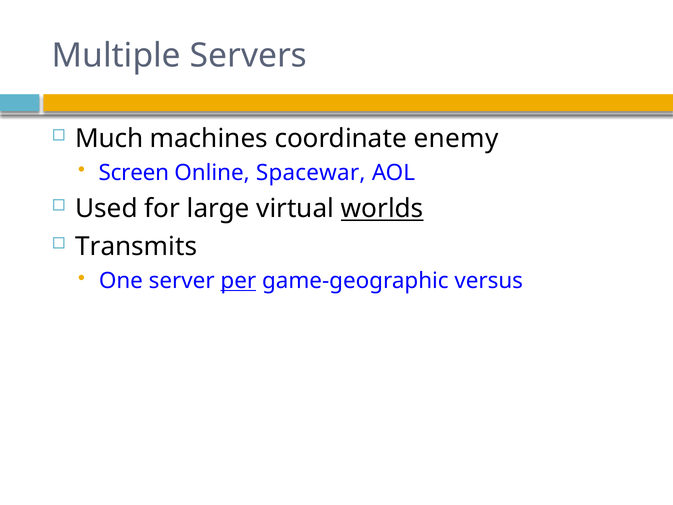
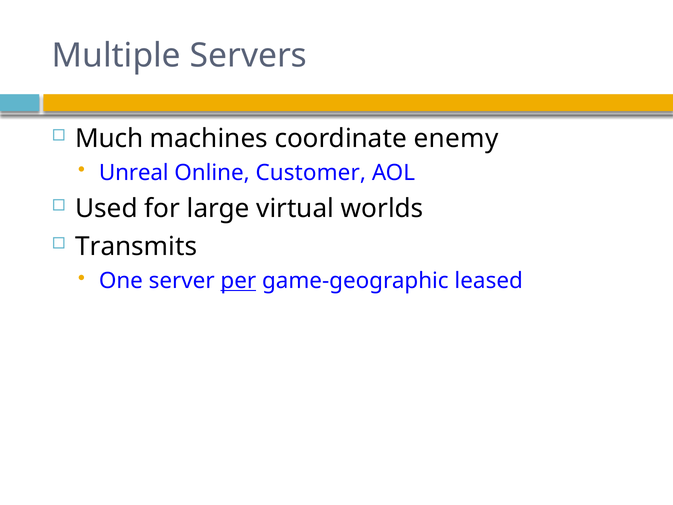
Screen: Screen -> Unreal
Spacewar: Spacewar -> Customer
worlds underline: present -> none
versus: versus -> leased
